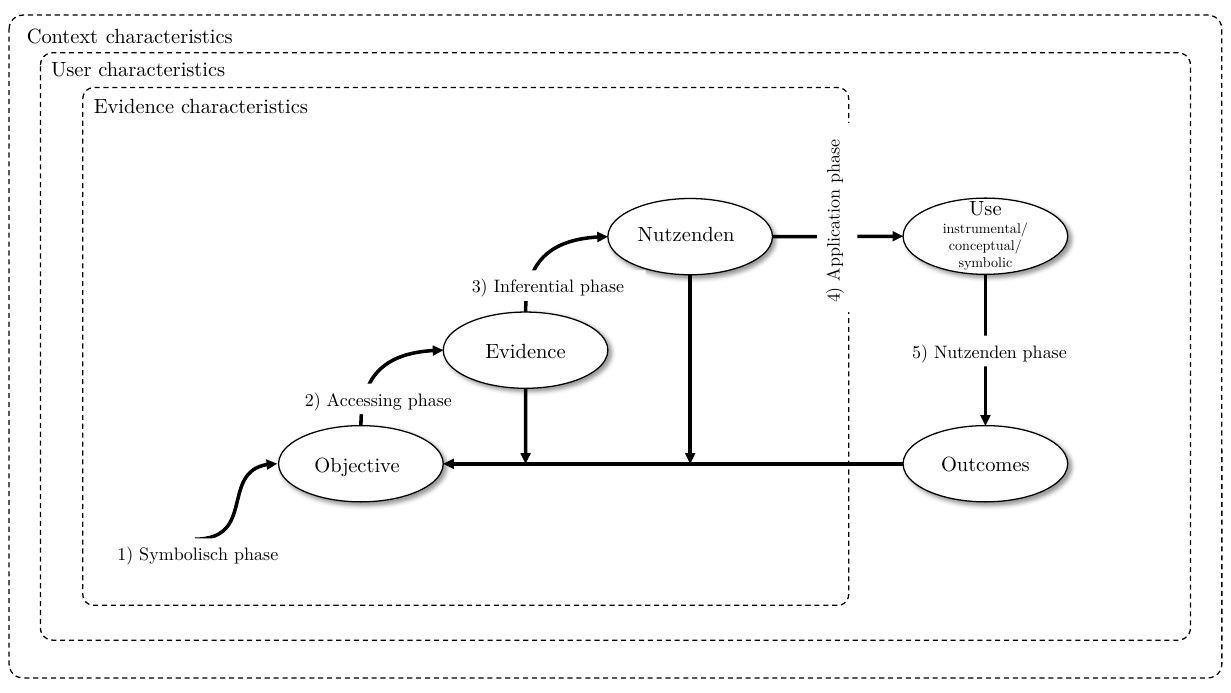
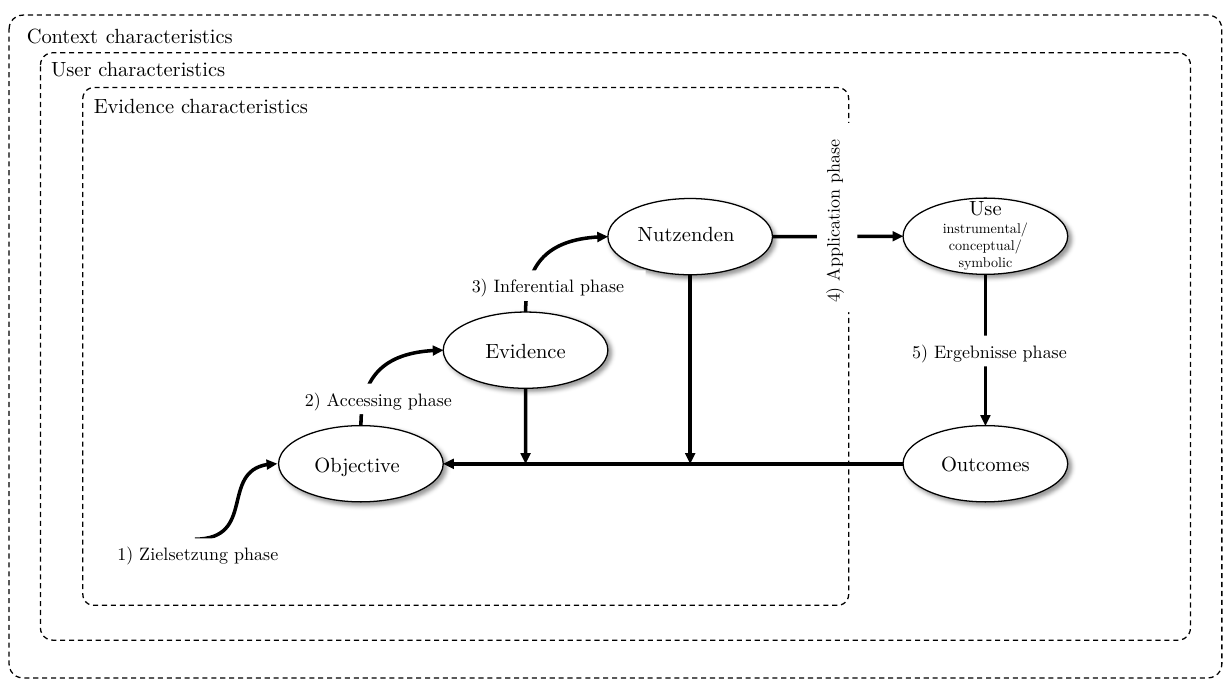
5 Nutzenden: Nutzenden -> Ergebnisse
Symbolisch: Symbolisch -> Zielsetzung
